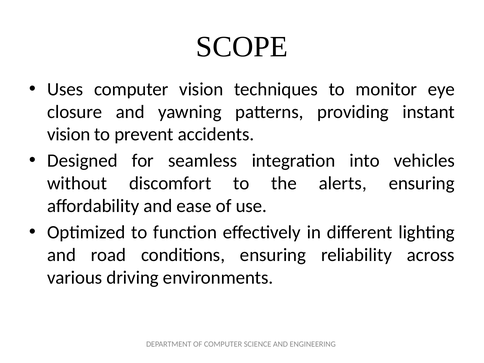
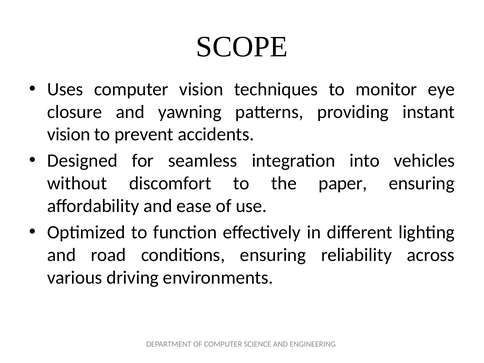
alerts: alerts -> paper
